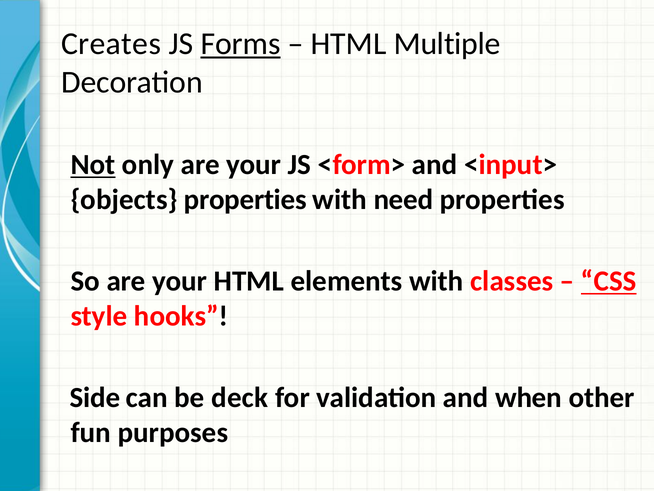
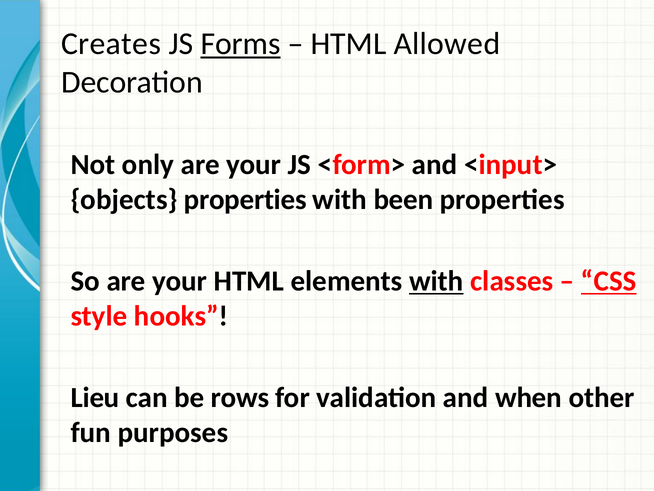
Multiple: Multiple -> Allowed
Not underline: present -> none
need: need -> been
with at (436, 281) underline: none -> present
Side: Side -> Lieu
deck: deck -> rows
